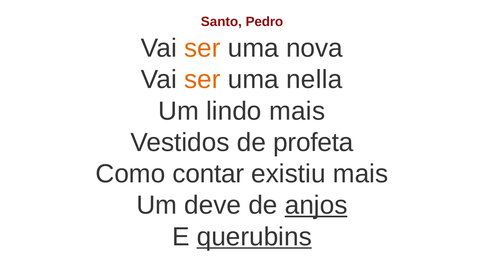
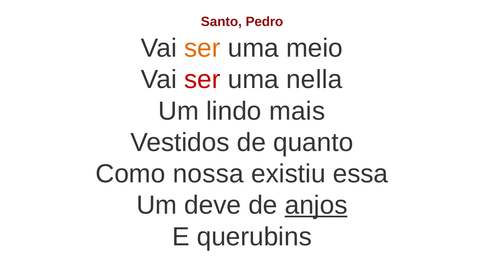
nova: nova -> meio
ser at (202, 80) colour: orange -> red
profeta: profeta -> quanto
contar: contar -> nossa
existiu mais: mais -> essa
querubins underline: present -> none
